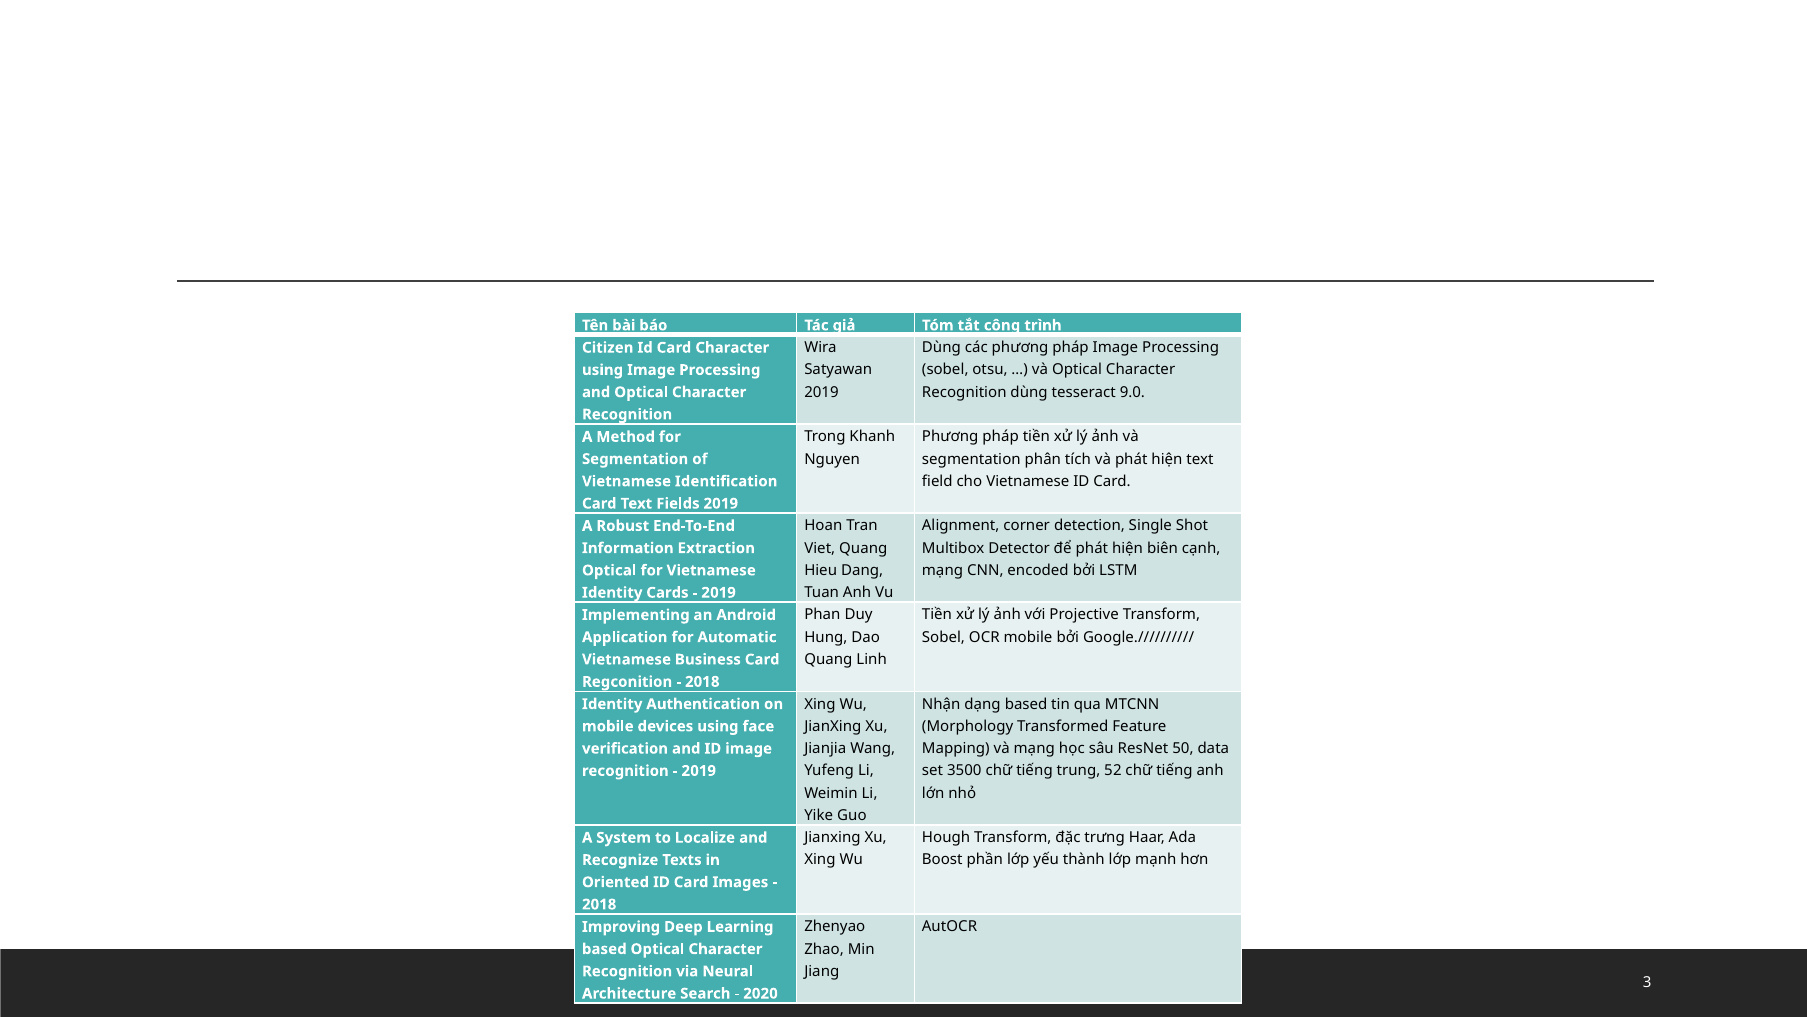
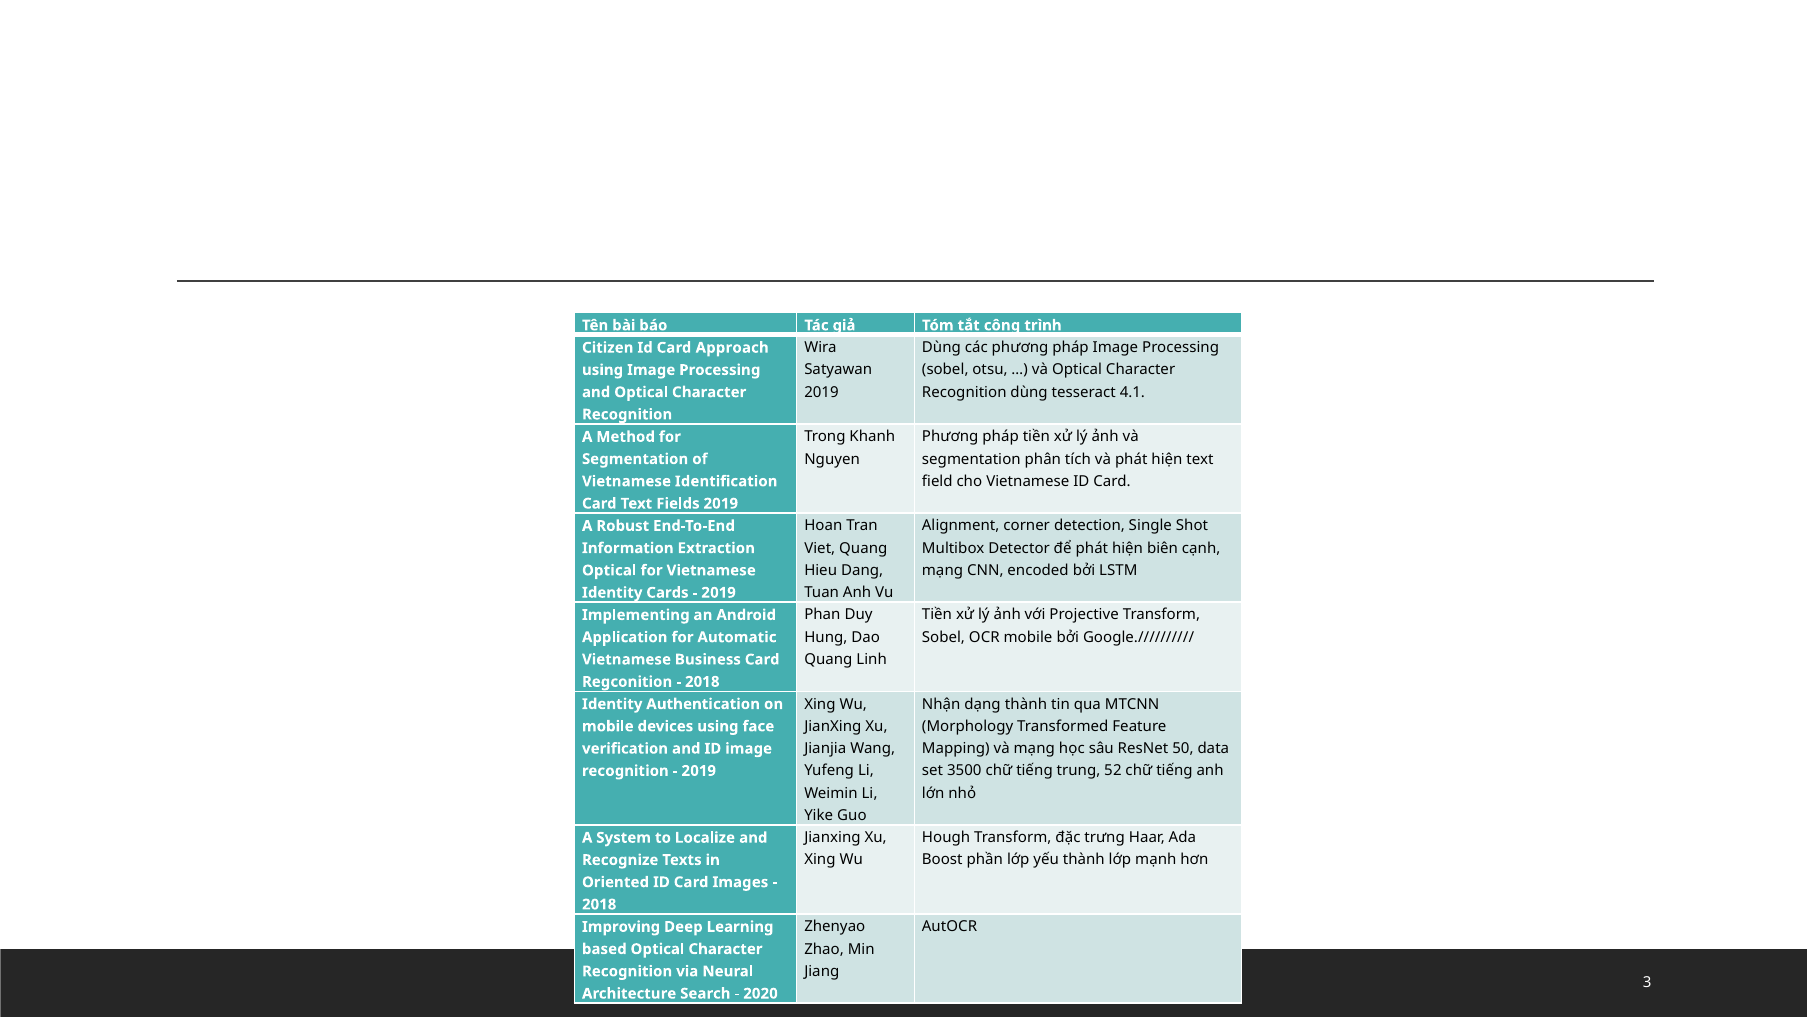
Card Character: Character -> Approach
9.0: 9.0 -> 4.1
dạng based: based -> thành
